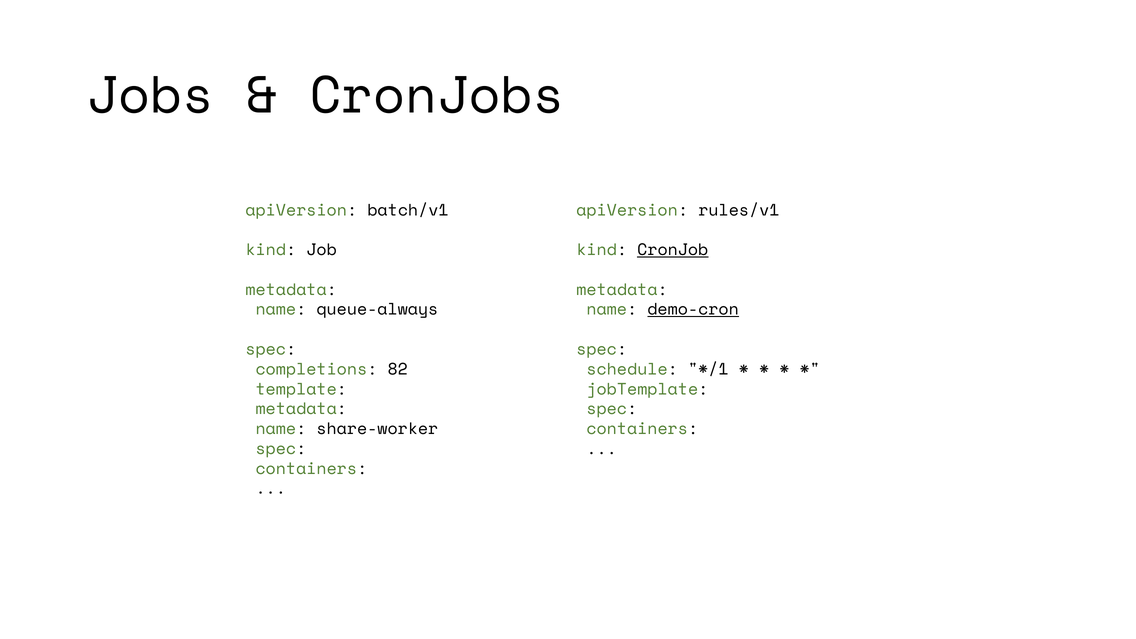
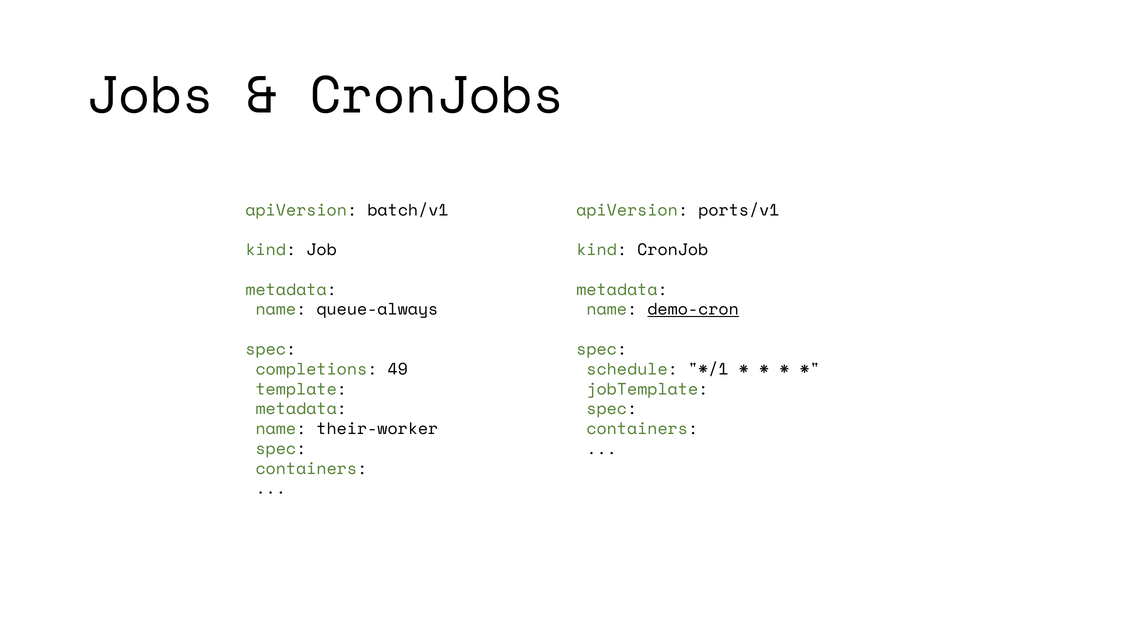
rules/v1: rules/v1 -> ports/v1
CronJob underline: present -> none
82: 82 -> 49
share-worker: share-worker -> their-worker
